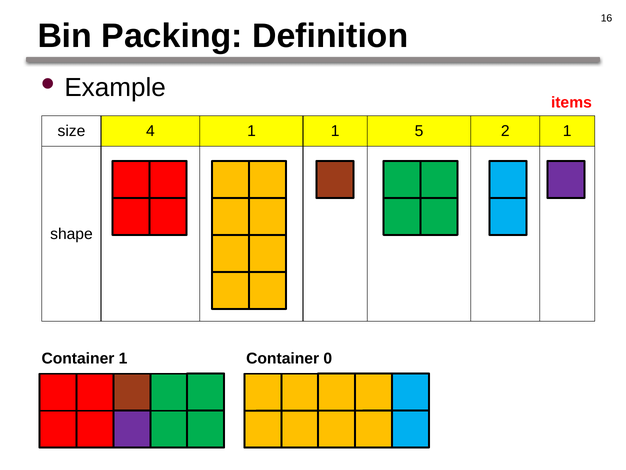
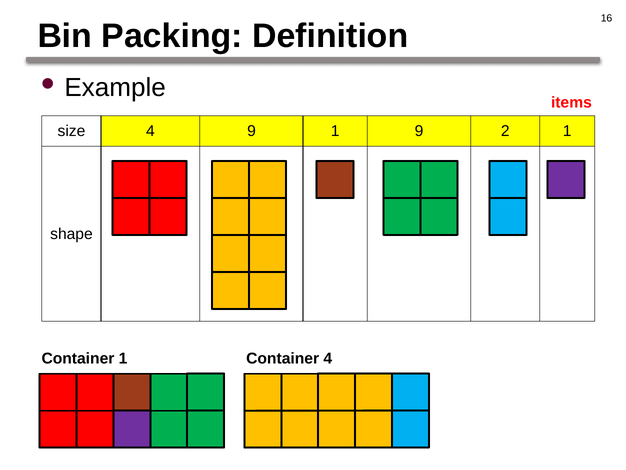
4 1: 1 -> 9
1 5: 5 -> 9
Container 0: 0 -> 4
